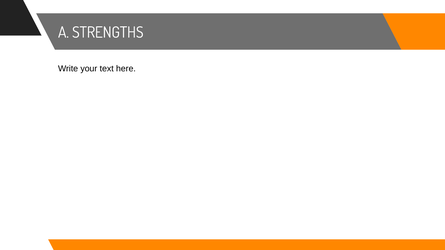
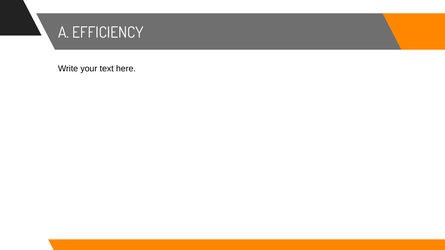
STRENGTHS: STRENGTHS -> EFFICIENCY
